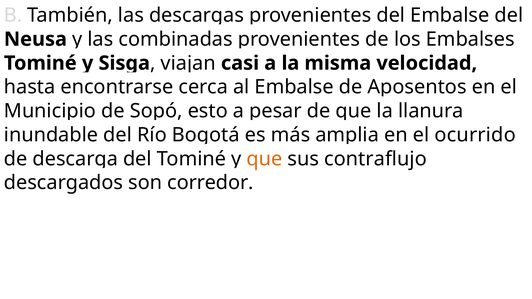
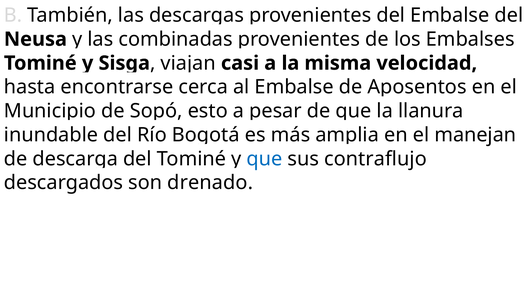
ocurrido: ocurrido -> manejan
que at (265, 159) colour: orange -> blue
corredor: corredor -> drenado
